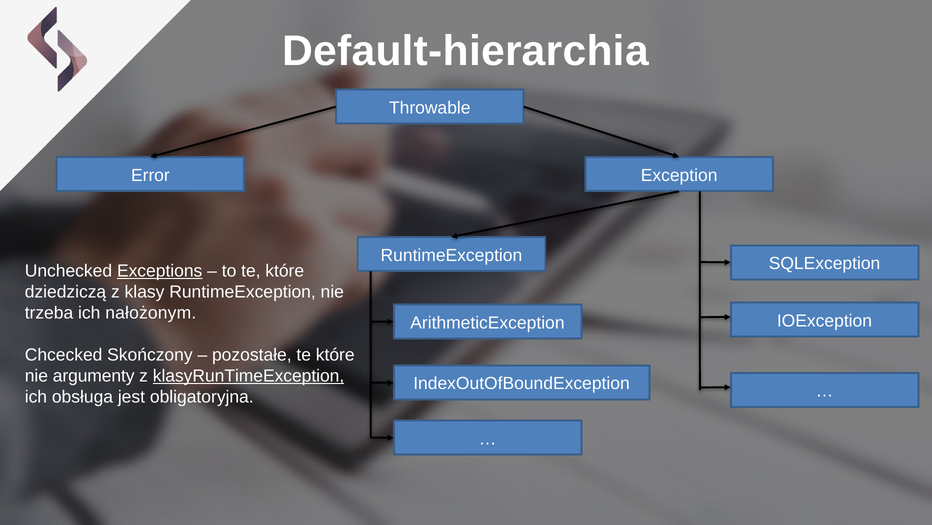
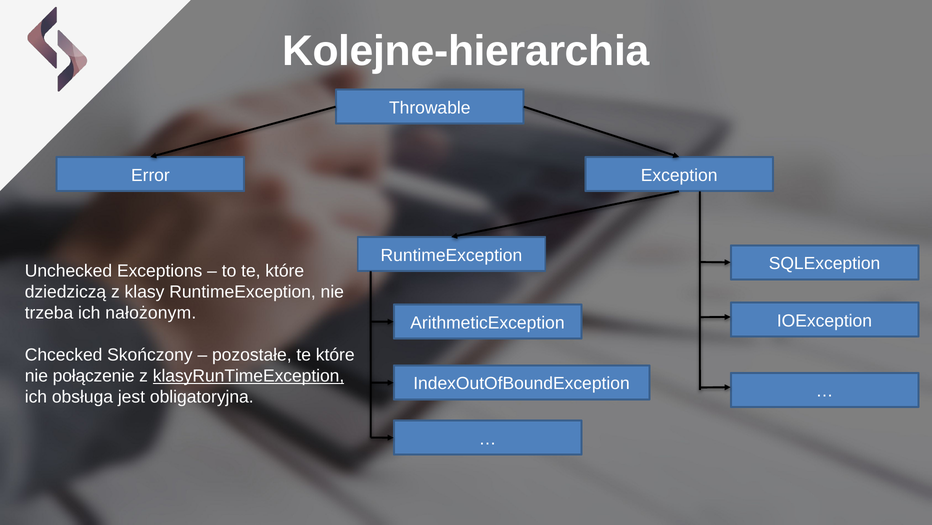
Default-hierarchia: Default-hierarchia -> Kolejne-hierarchia
Exceptions underline: present -> none
argumenty: argumenty -> połączenie
